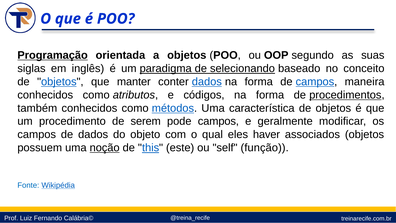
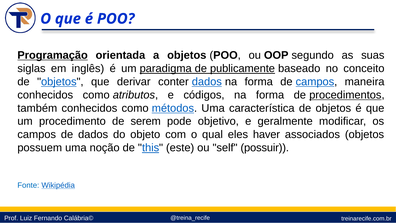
selecionando: selecionando -> publicamente
manter: manter -> derivar
pode campos: campos -> objetivo
noção underline: present -> none
função: função -> possuir
